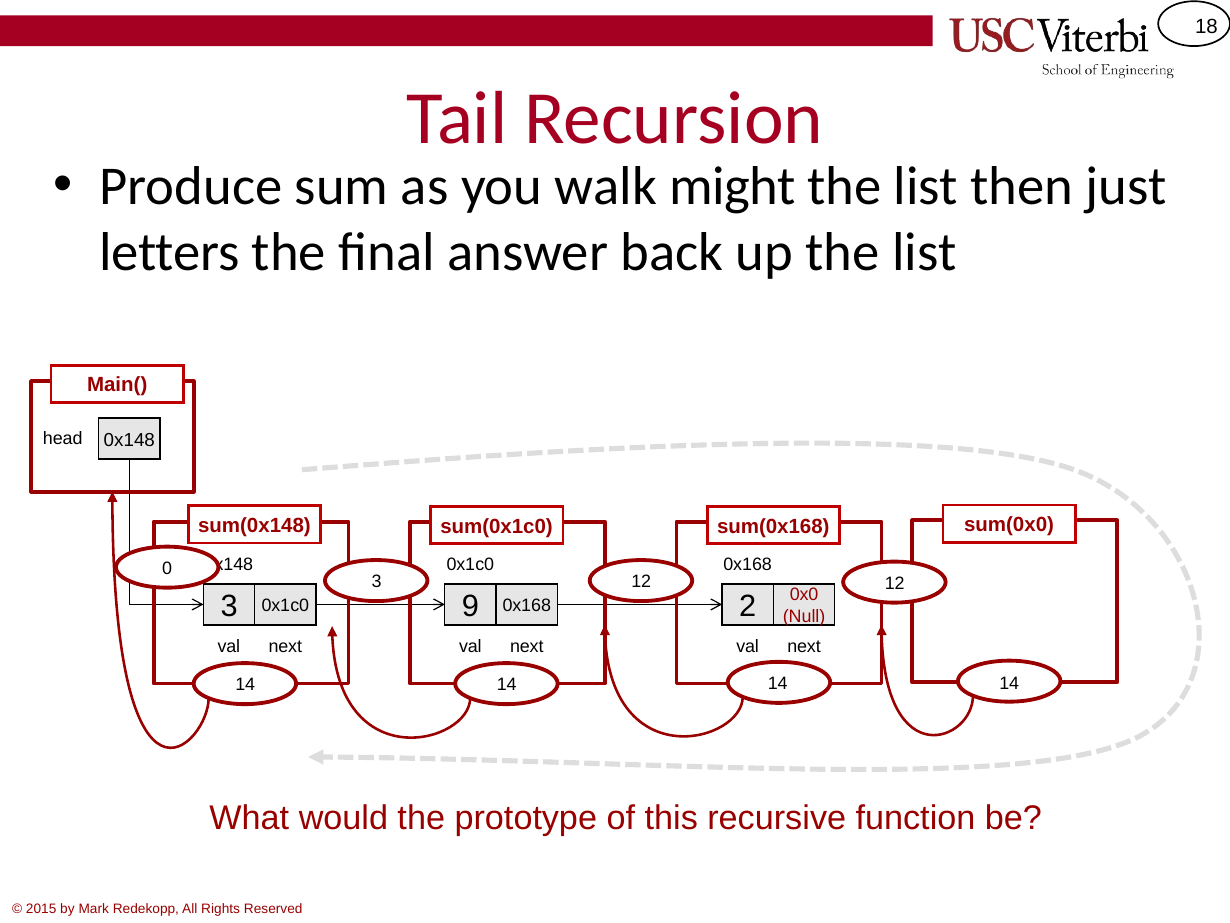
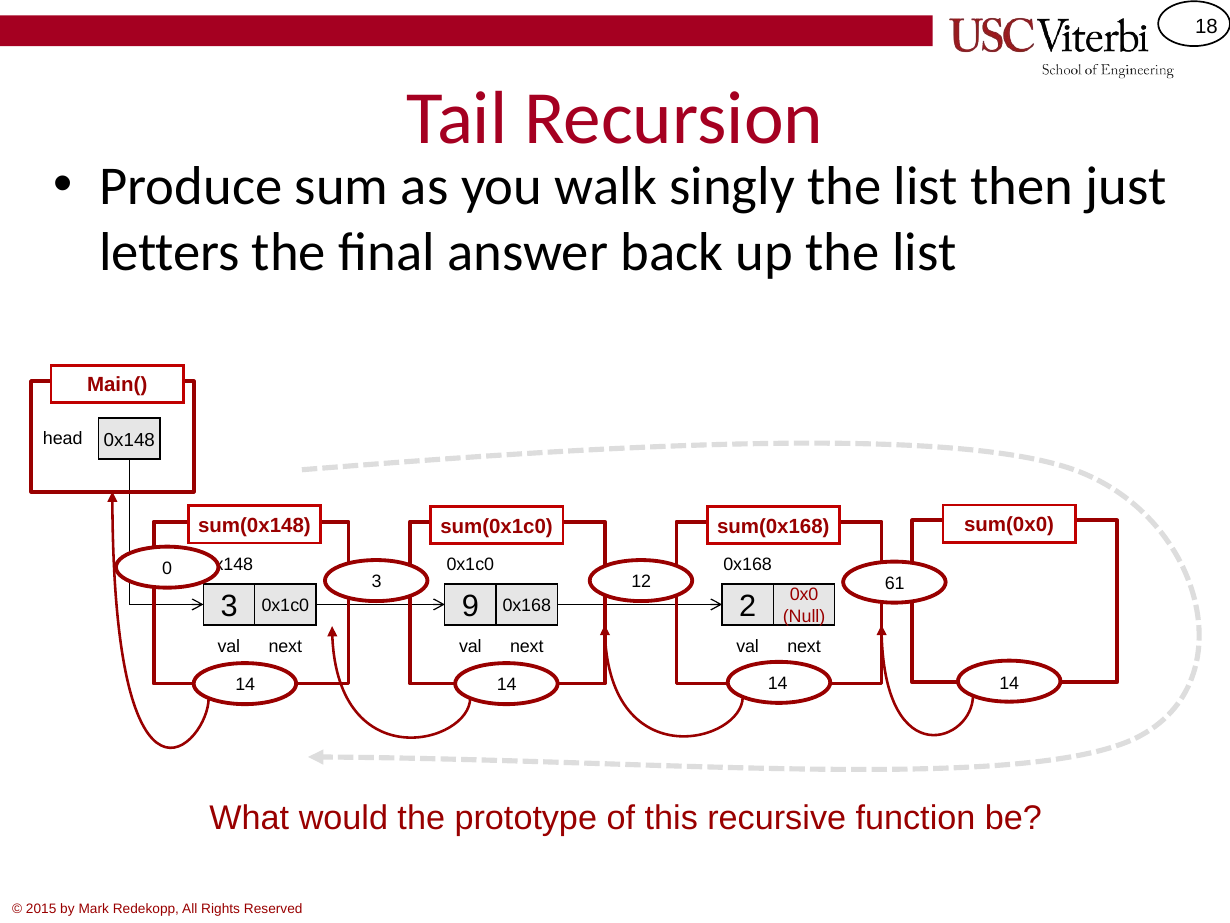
might: might -> singly
12 12: 12 -> 61
